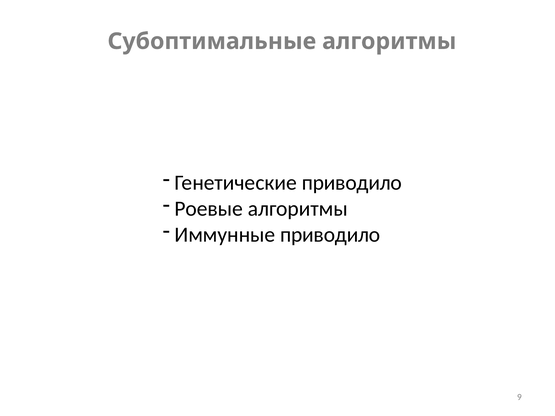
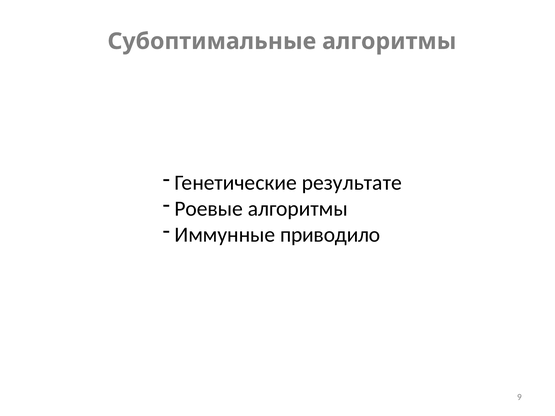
Генетические приводило: приводило -> результате
